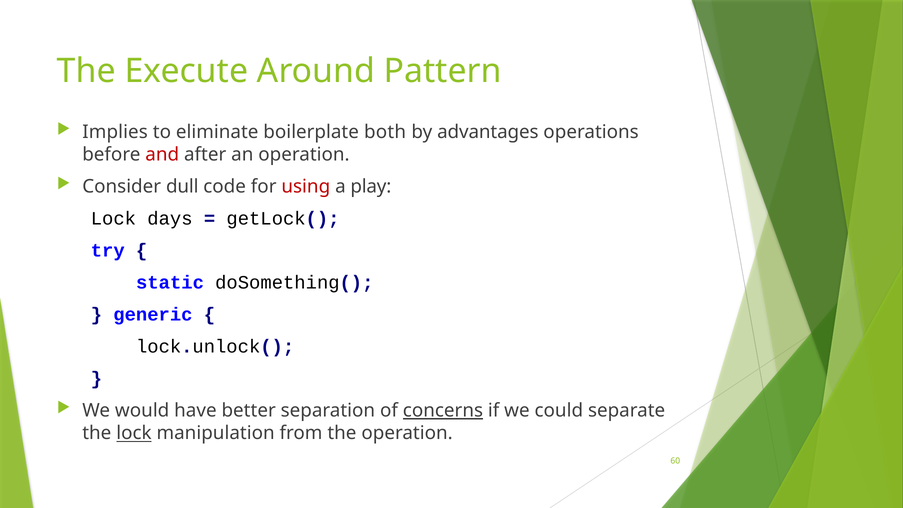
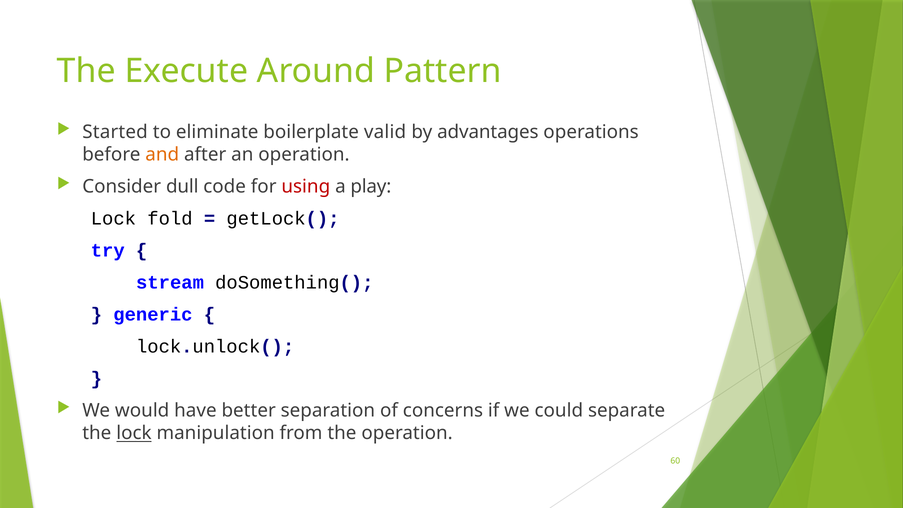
Implies: Implies -> Started
both: both -> valid
and colour: red -> orange
days: days -> fold
static: static -> stream
concerns underline: present -> none
